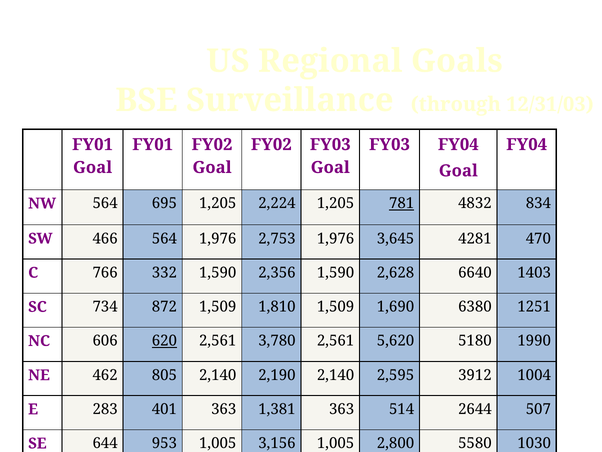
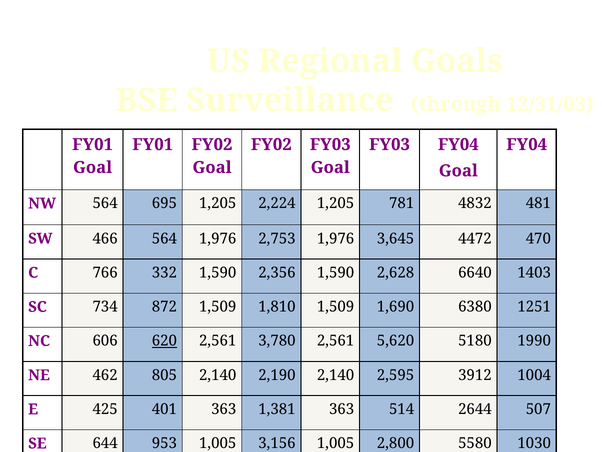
781 underline: present -> none
834: 834 -> 481
4281: 4281 -> 4472
283: 283 -> 425
